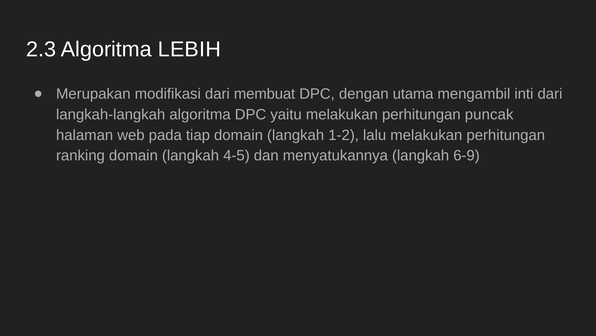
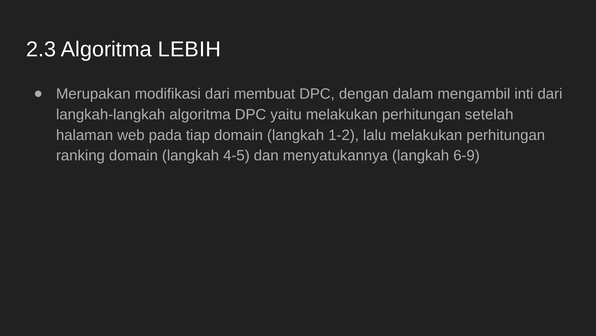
utama: utama -> dalam
puncak: puncak -> setelah
